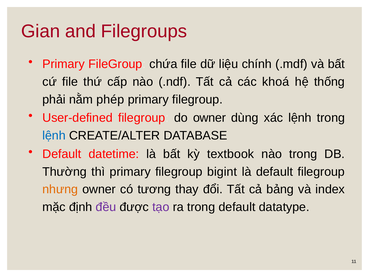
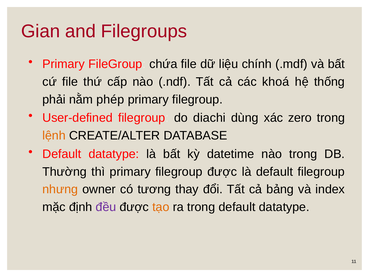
do owner: owner -> diachi
xác lệnh: lệnh -> zero
lệnh at (54, 136) colour: blue -> orange
datetime at (114, 154): datetime -> datatype
textbook: textbook -> datetime
filegroup bigint: bigint -> được
tạo colour: purple -> orange
